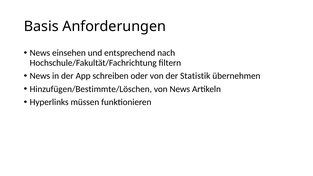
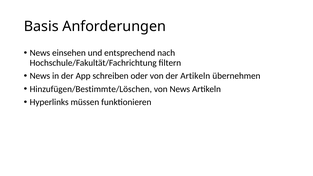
der Statistik: Statistik -> Artikeln
